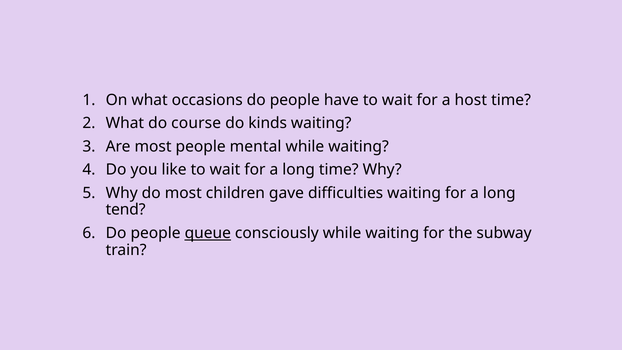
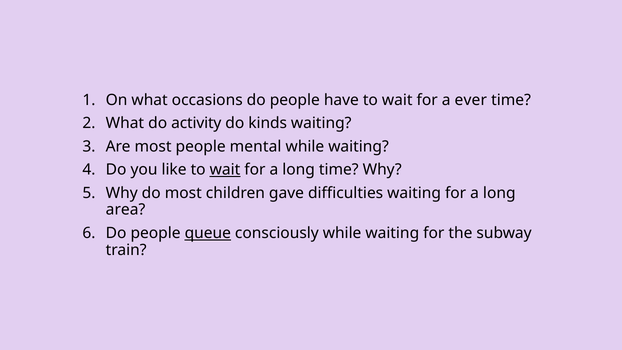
host: host -> ever
course: course -> activity
wait at (225, 170) underline: none -> present
tend: tend -> area
